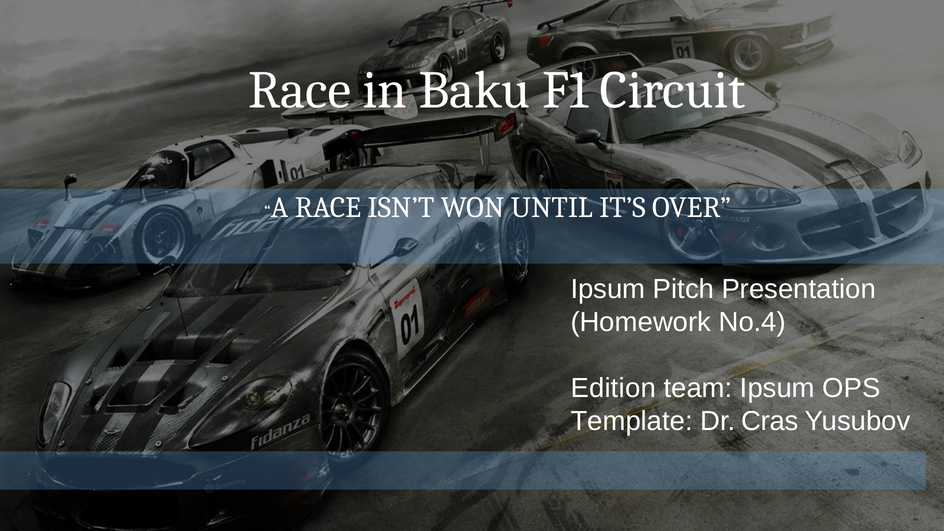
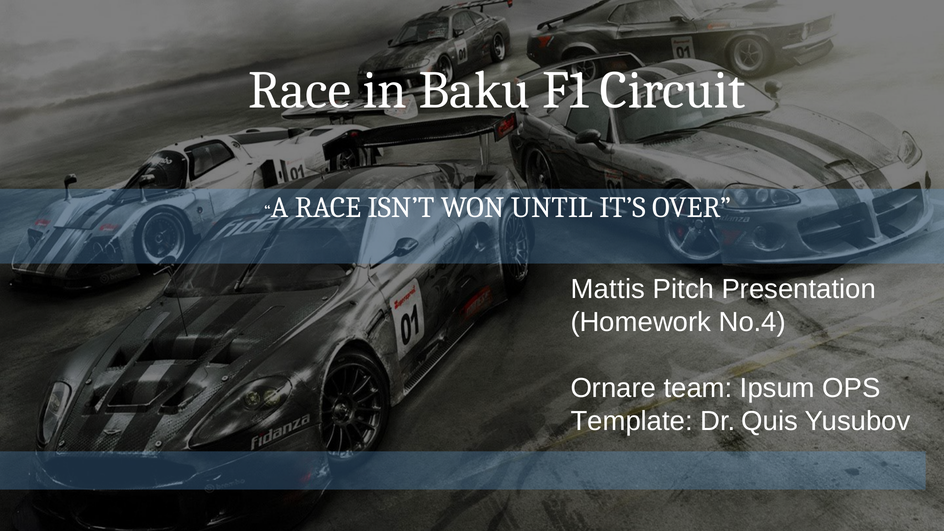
Ipsum at (608, 289): Ipsum -> Mattis
Edition: Edition -> Ornare
Cras: Cras -> Quis
